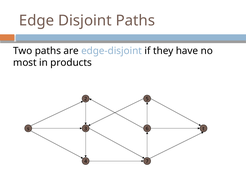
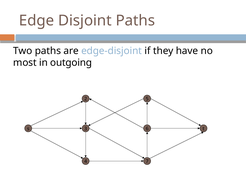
products: products -> outgoing
